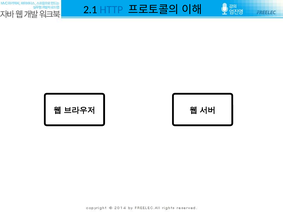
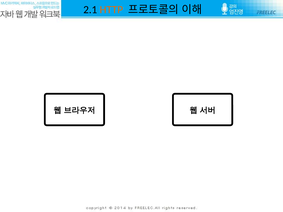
HTTP colour: blue -> orange
